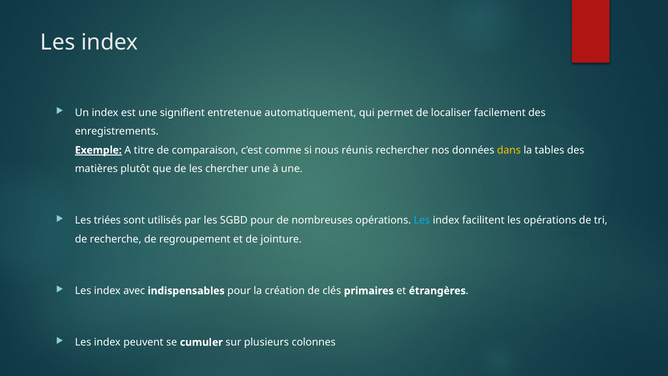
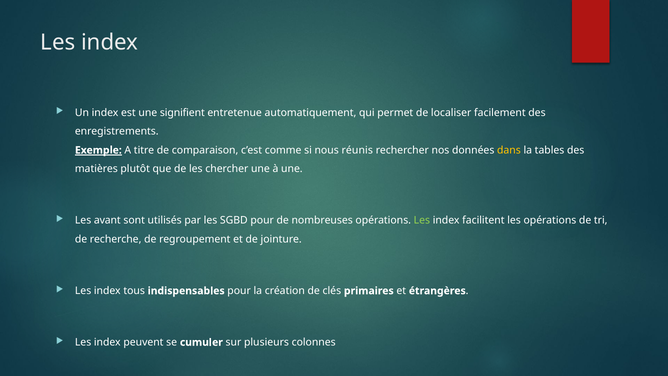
triées: triées -> avant
Les at (422, 220) colour: light blue -> light green
avec: avec -> tous
